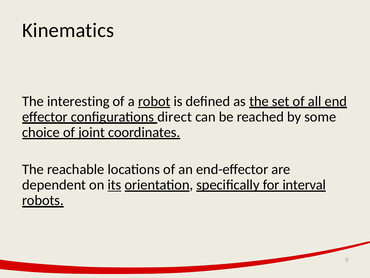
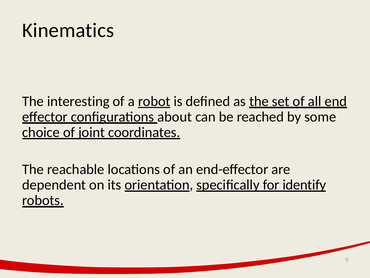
direct: direct -> about
its underline: present -> none
interval: interval -> identify
